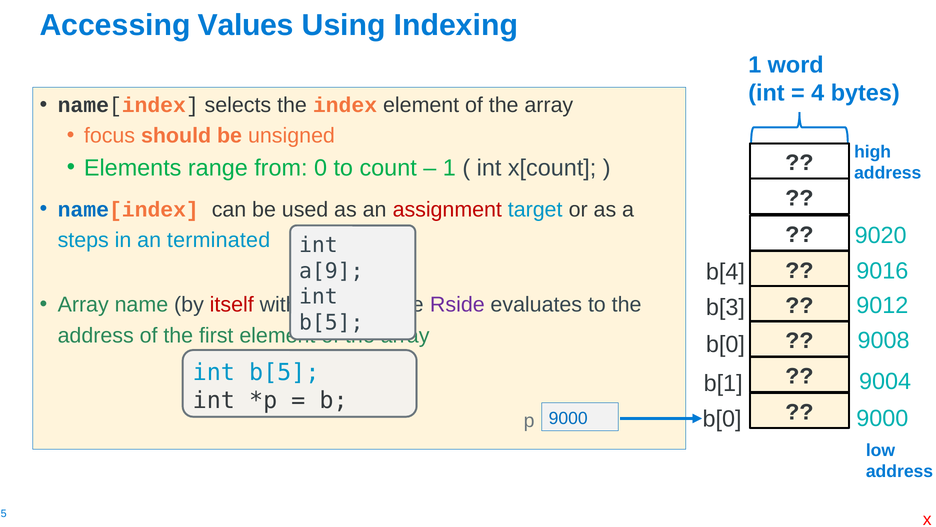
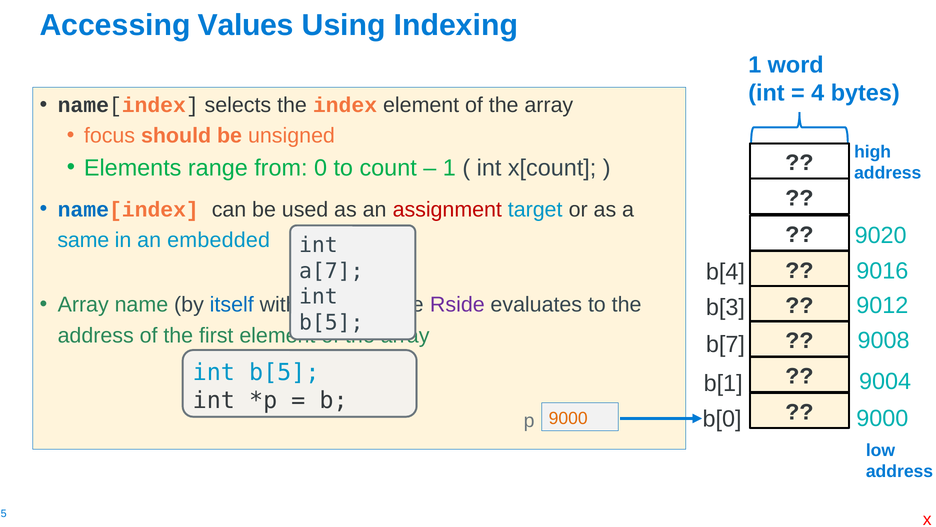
steps: steps -> same
terminated: terminated -> embedded
a[9: a[9 -> a[7
itself colour: red -> blue
b[0 at (725, 344): b[0 -> b[7
9000 at (568, 418) colour: blue -> orange
